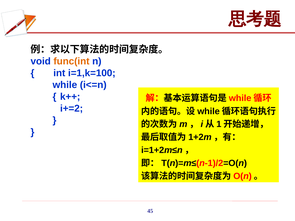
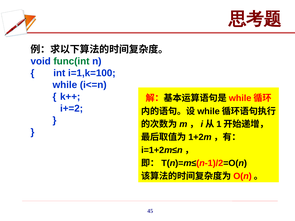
func(int colour: orange -> green
